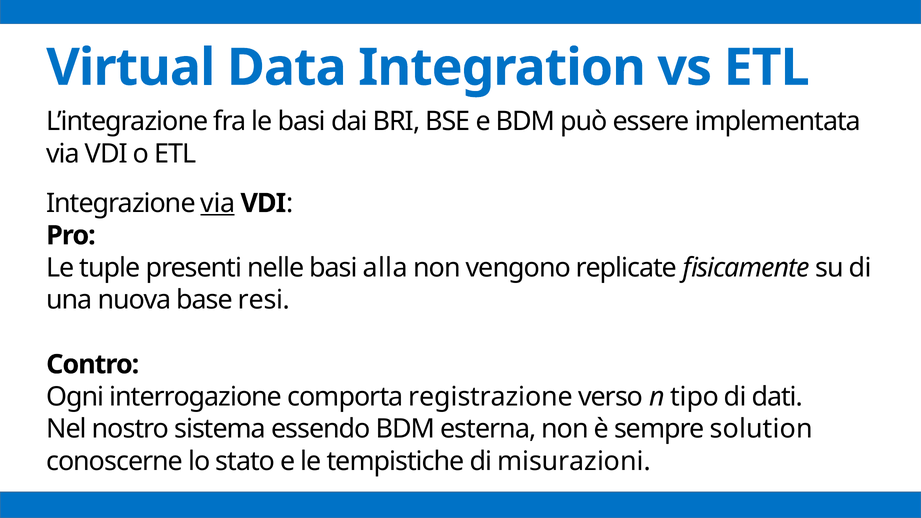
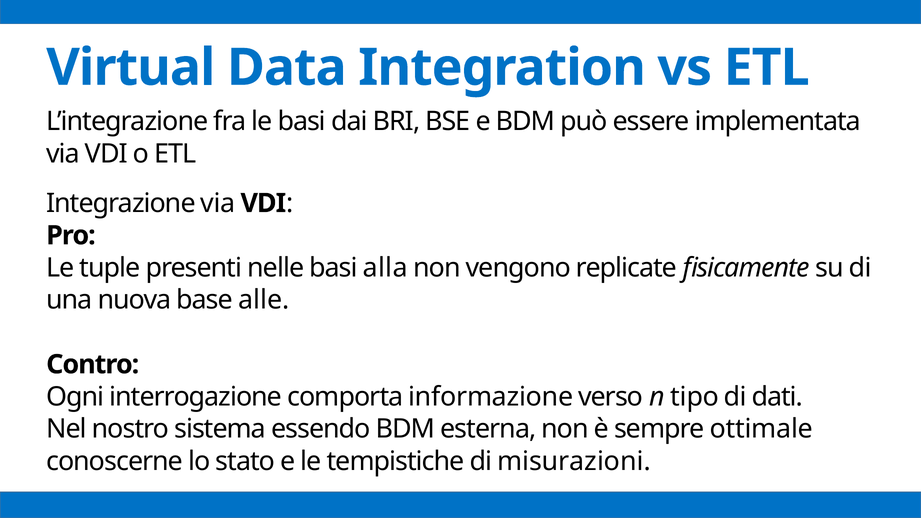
via at (218, 203) underline: present -> none
resi: resi -> alle
registrazione: registrazione -> informazione
solution: solution -> ottimale
